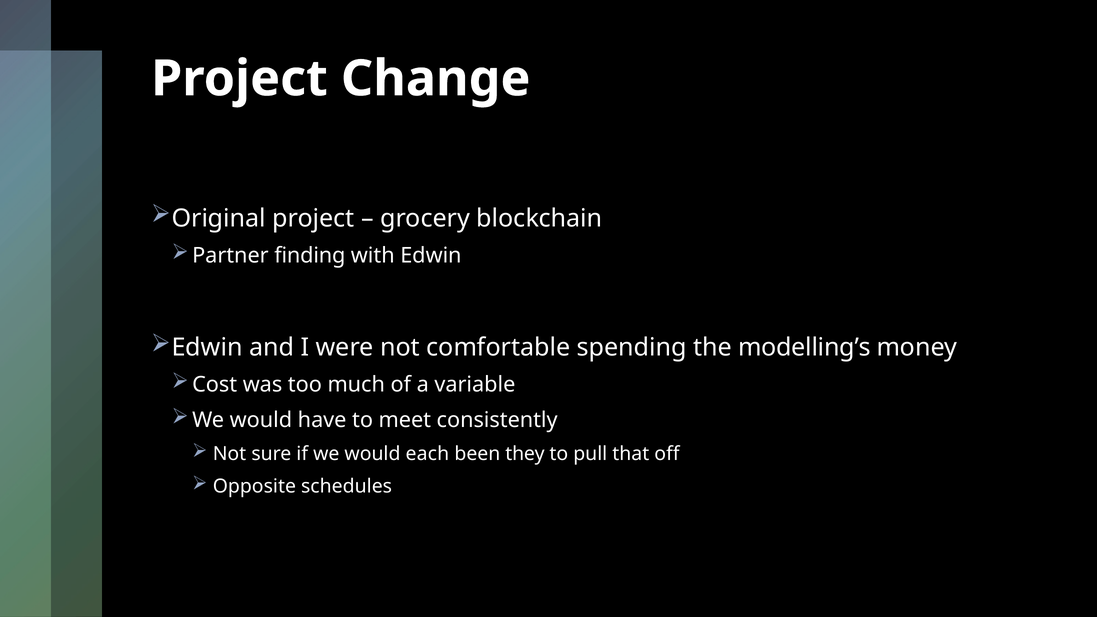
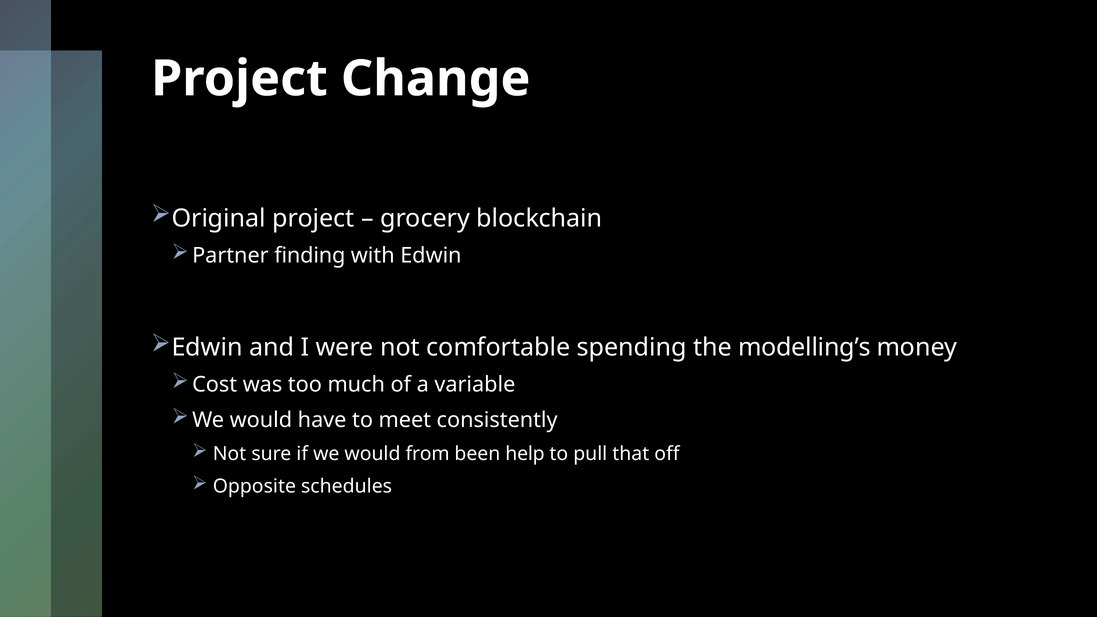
each: each -> from
they: they -> help
